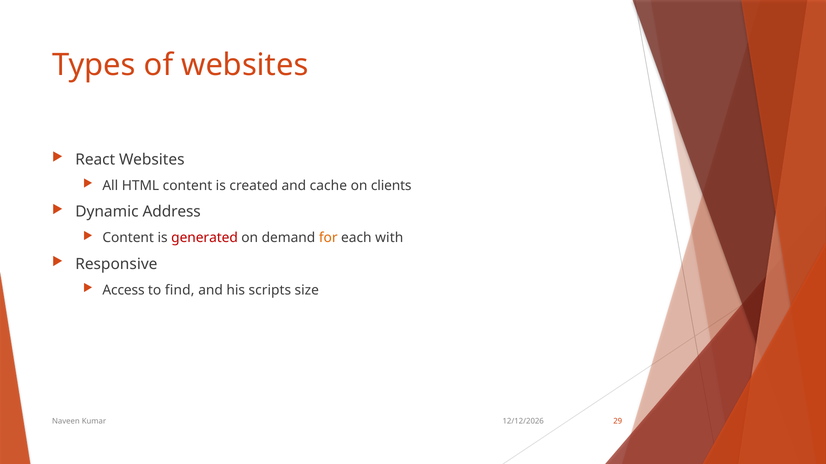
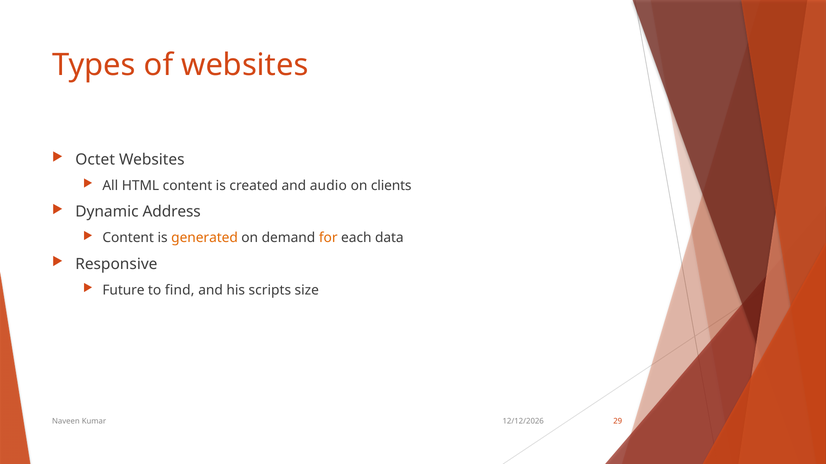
React: React -> Octet
cache: cache -> audio
generated colour: red -> orange
with: with -> data
Access: Access -> Future
